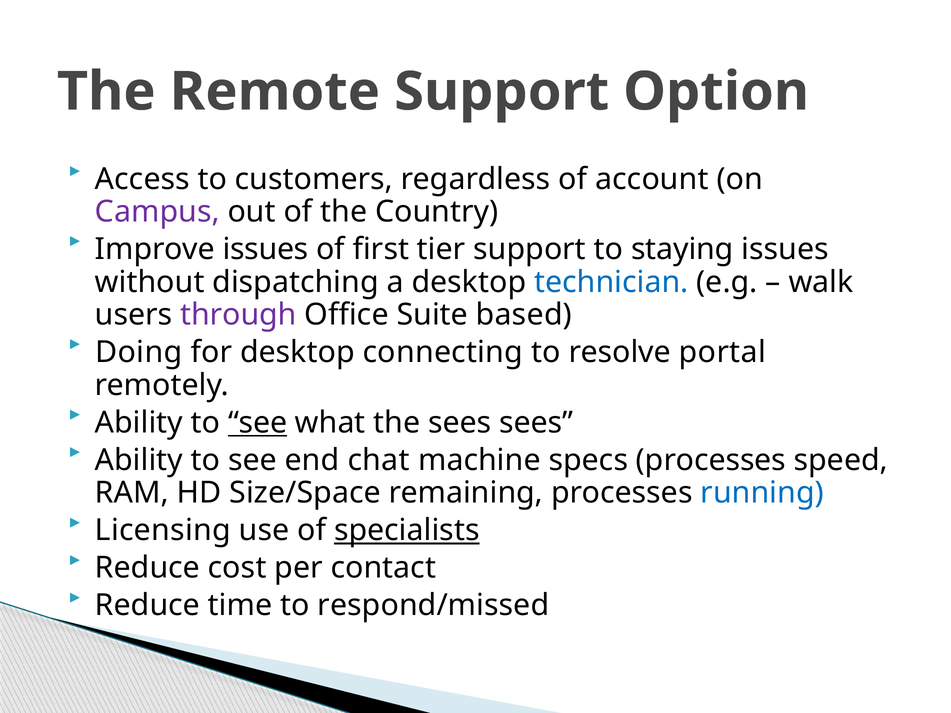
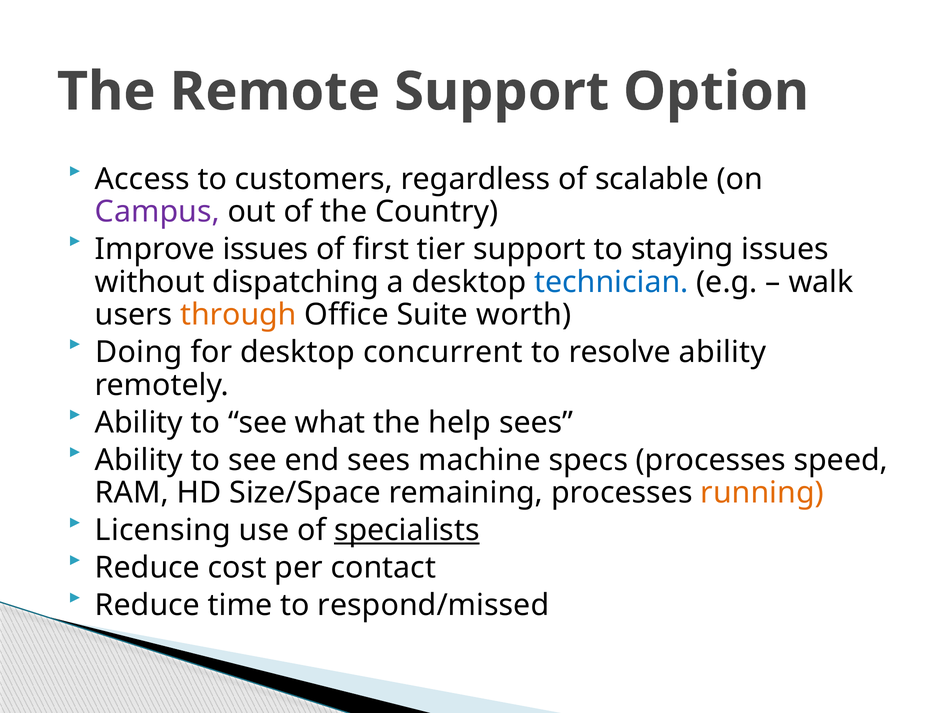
account: account -> scalable
through colour: purple -> orange
based: based -> worth
connecting: connecting -> concurrent
resolve portal: portal -> ability
see at (258, 423) underline: present -> none
the sees: sees -> help
end chat: chat -> sees
running colour: blue -> orange
